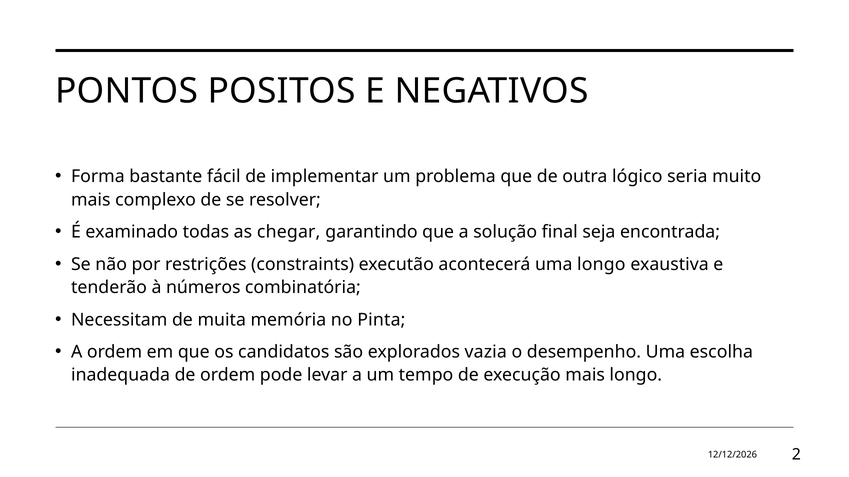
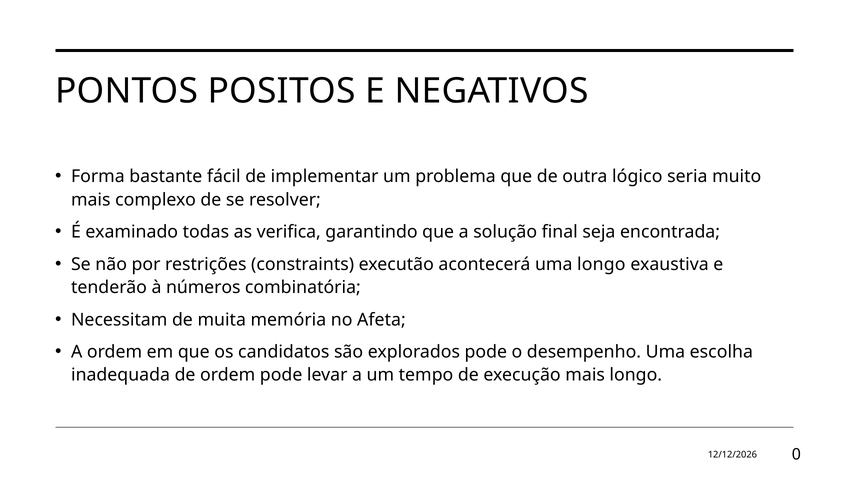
chegar: chegar -> verifica
Pinta: Pinta -> Afeta
explorados vazia: vazia -> pode
2: 2 -> 0
